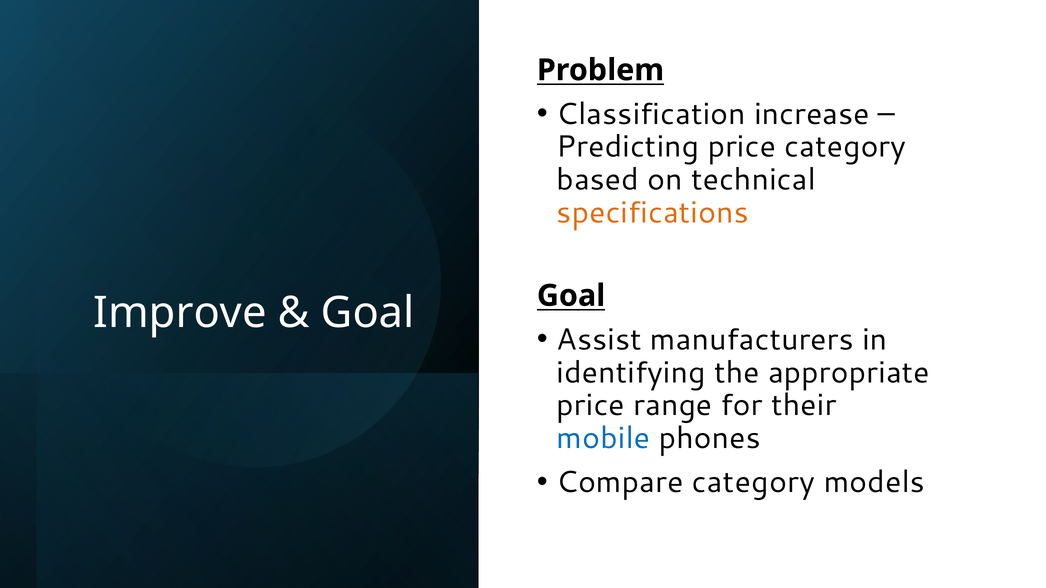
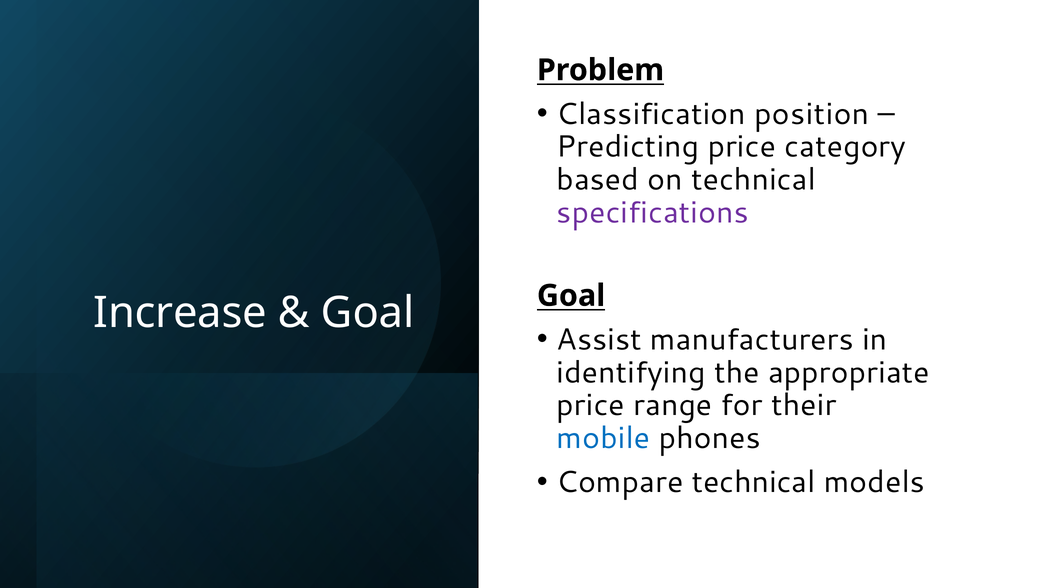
increase: increase -> position
specifications colour: orange -> purple
Improve: Improve -> Increase
Compare category: category -> technical
